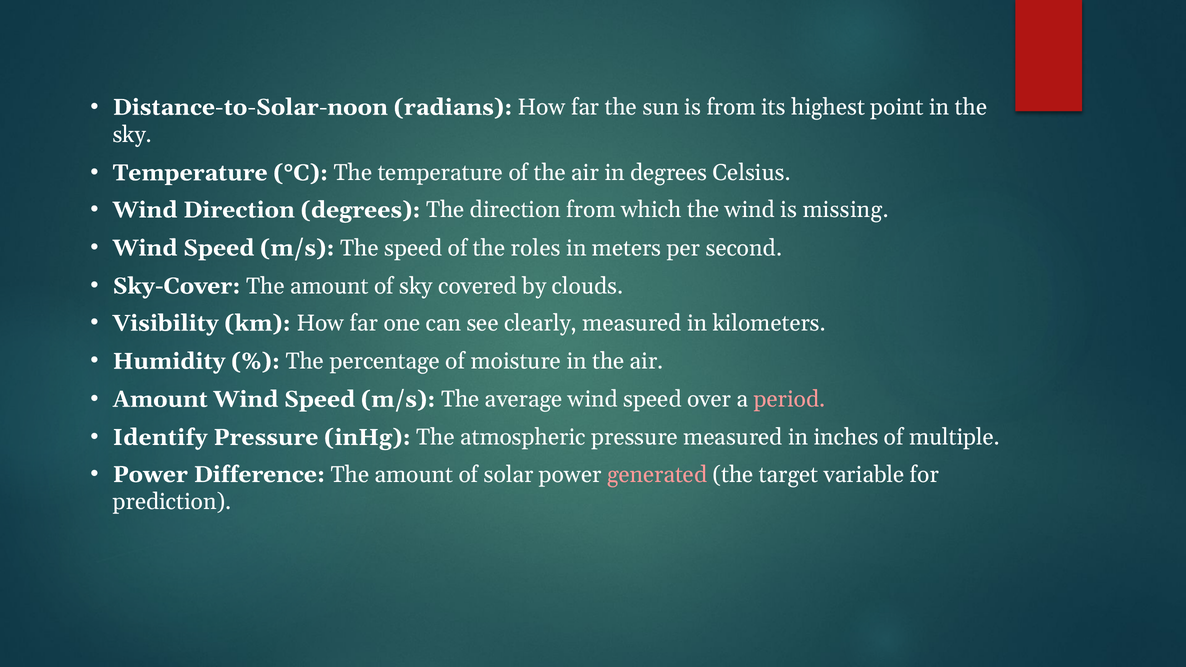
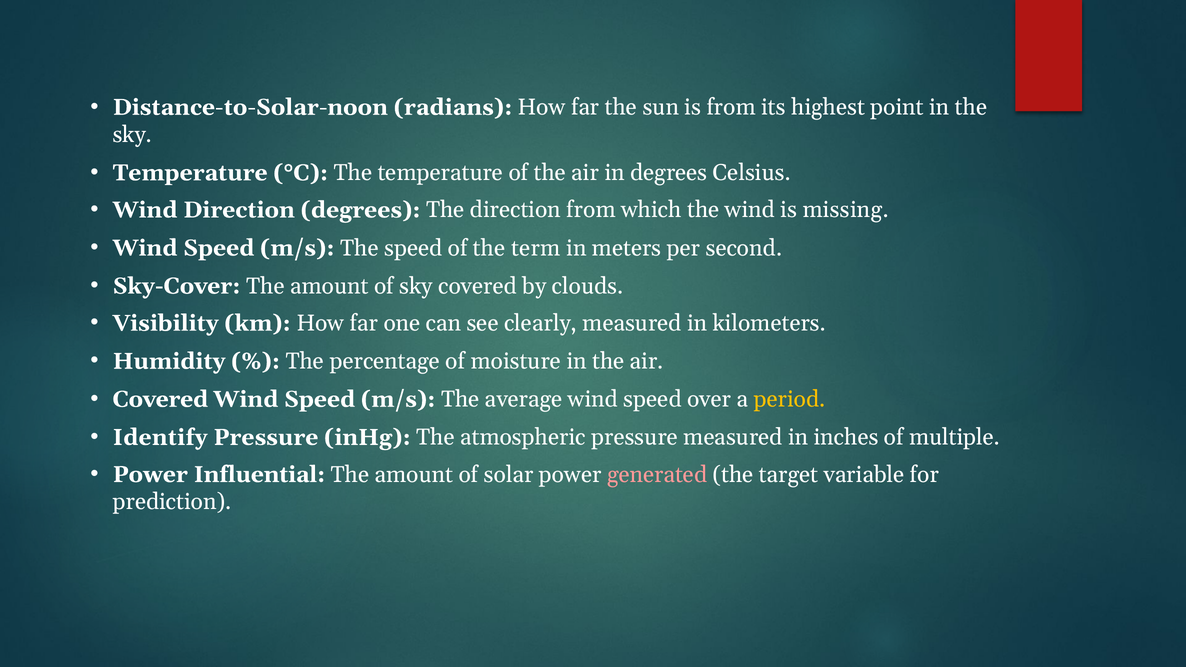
roles: roles -> term
Amount at (160, 399): Amount -> Covered
period colour: pink -> yellow
Difference: Difference -> Influential
